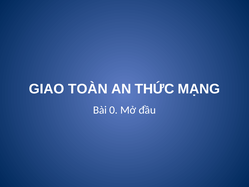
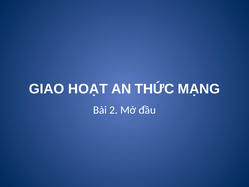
TOÀN: TOÀN -> HOẠT
0: 0 -> 2
